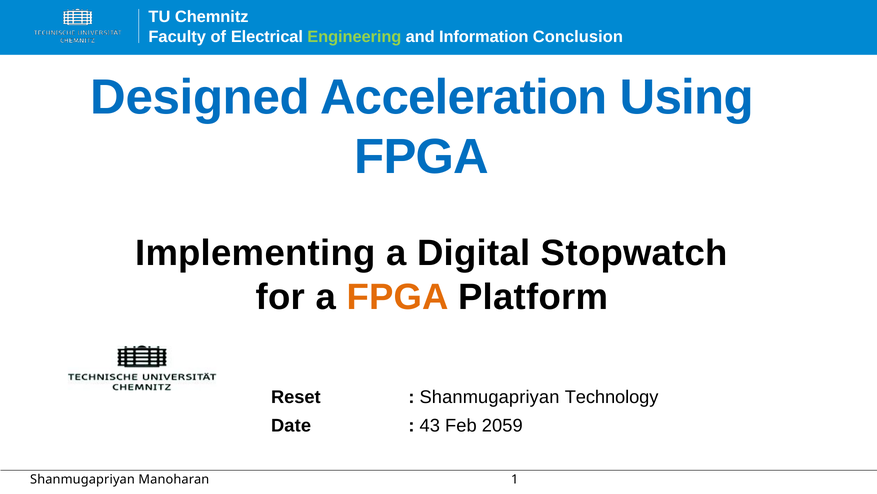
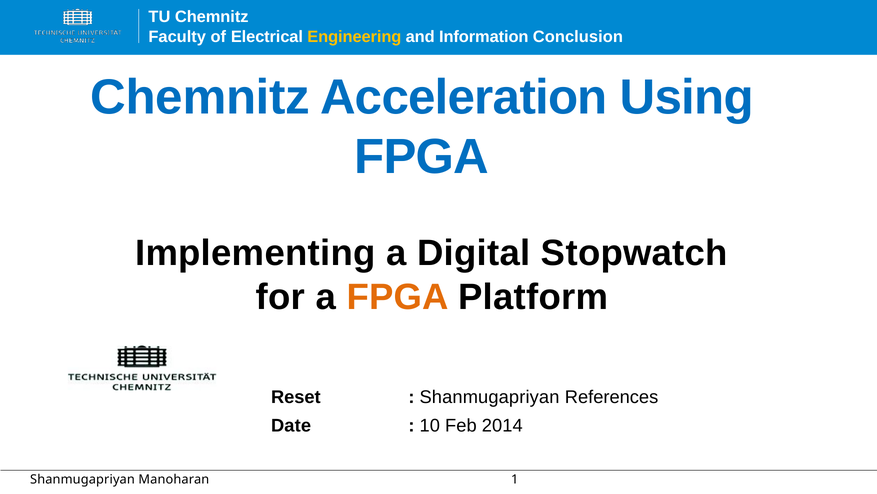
Engineering colour: light green -> yellow
Designed at (200, 97): Designed -> Chemnitz
Technology: Technology -> References
43: 43 -> 10
2059: 2059 -> 2014
